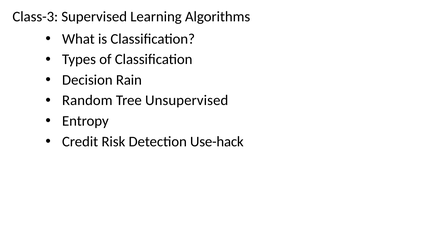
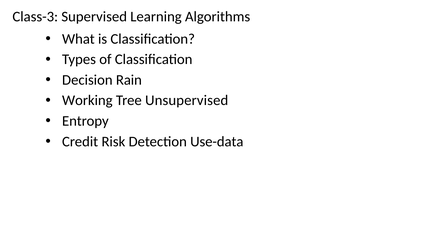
Random: Random -> Working
Use-hack: Use-hack -> Use-data
